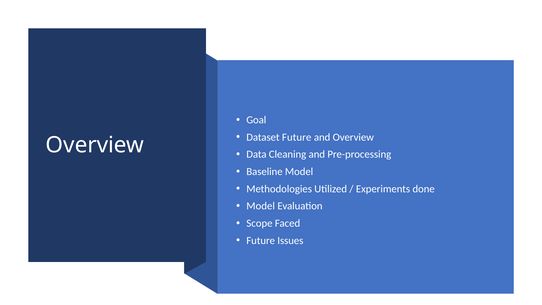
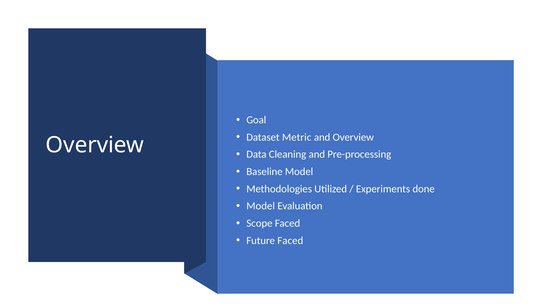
Dataset Future: Future -> Metric
Future Issues: Issues -> Faced
